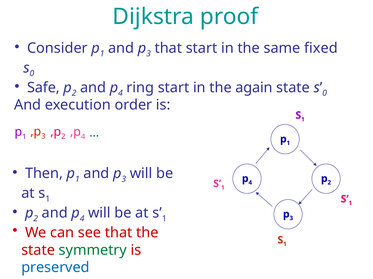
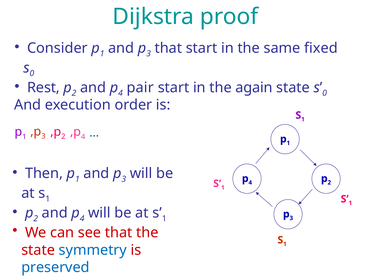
Safe: Safe -> Rest
ring: ring -> pair
symmetry colour: green -> blue
